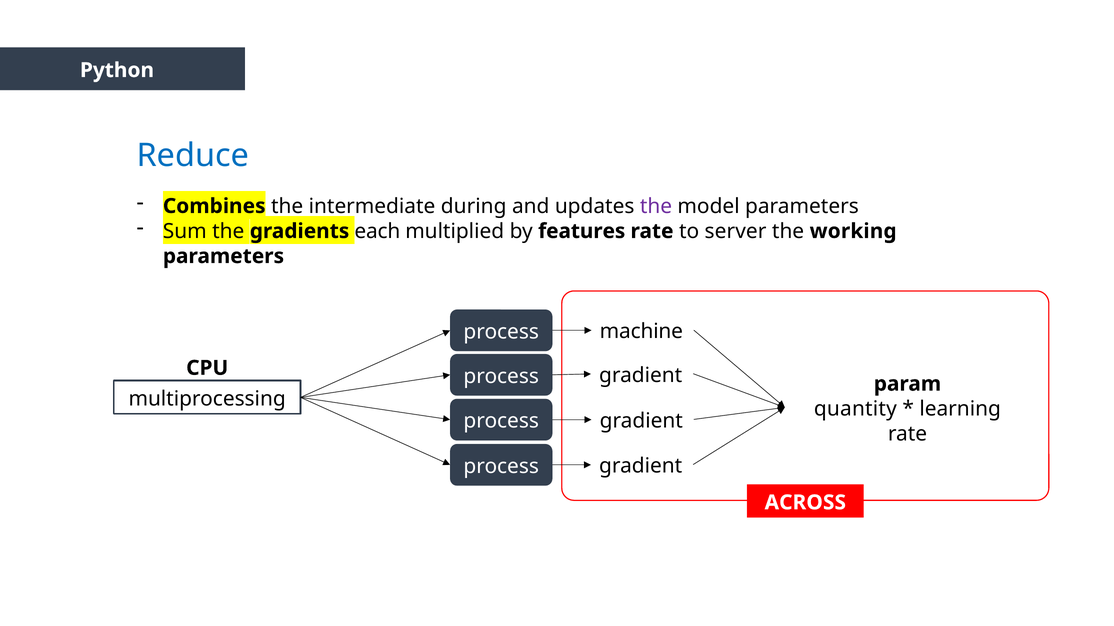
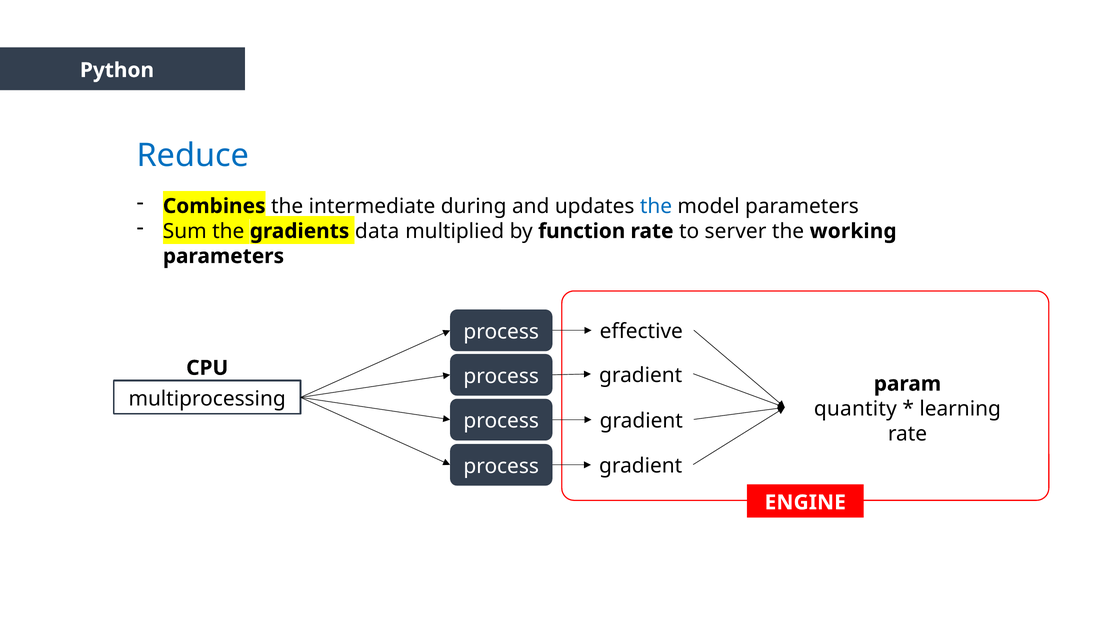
the at (656, 206) colour: purple -> blue
each: each -> data
features: features -> function
machine: machine -> effective
ACROSS: ACROSS -> ENGINE
